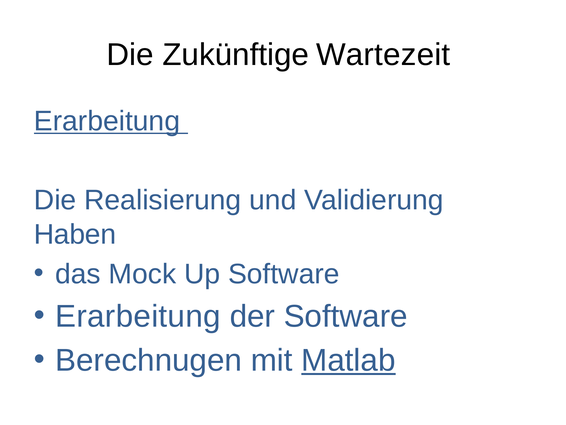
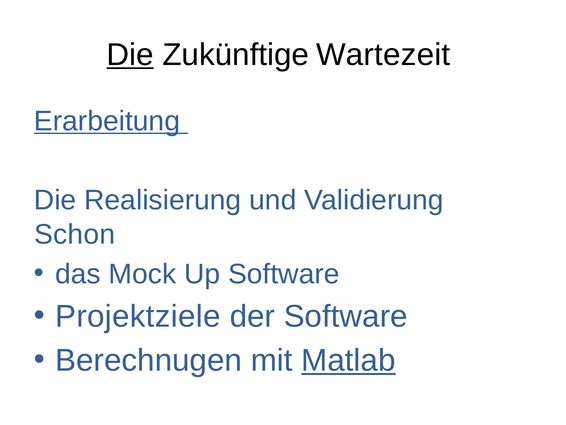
Die at (130, 55) underline: none -> present
Haben: Haben -> Schon
Erarbeitung at (138, 316): Erarbeitung -> Projektziele
